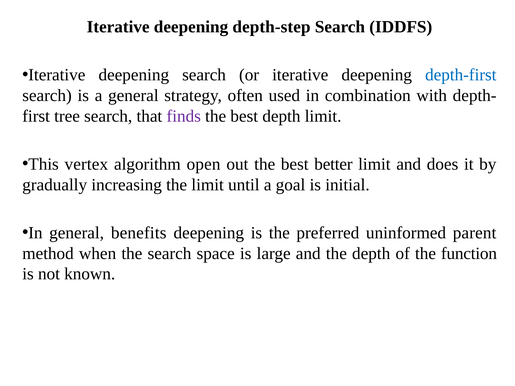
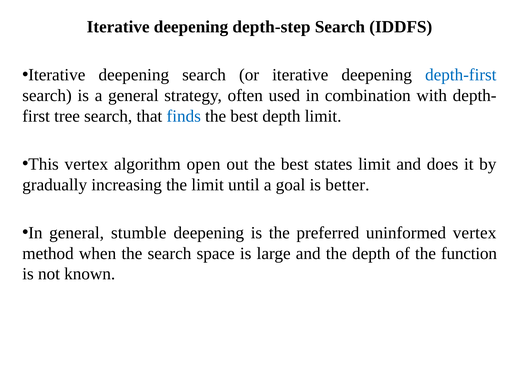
finds colour: purple -> blue
better: better -> states
initial: initial -> better
benefits: benefits -> stumble
uninformed parent: parent -> vertex
